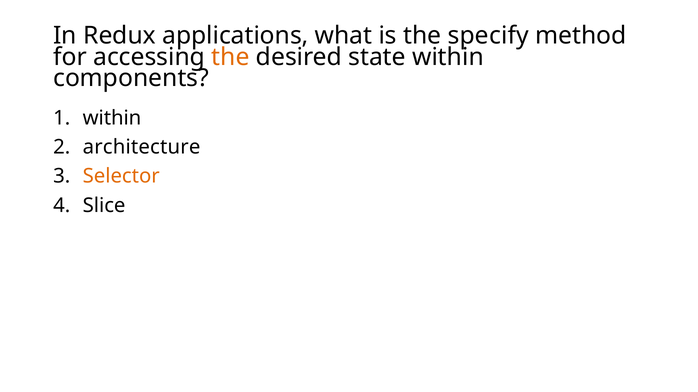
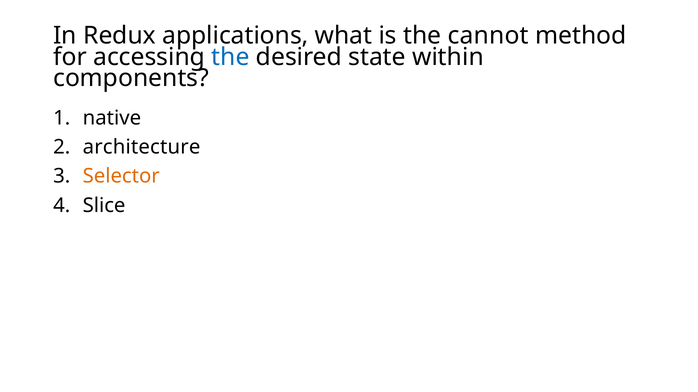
specify: specify -> cannot
the at (231, 57) colour: orange -> blue
within at (112, 118): within -> native
